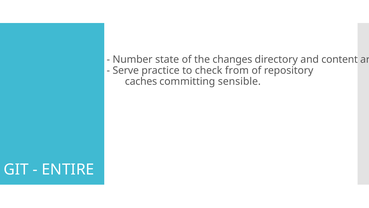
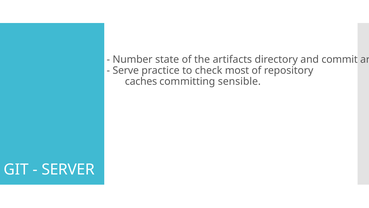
changes: changes -> artifacts
content: content -> commit
from: from -> most
ENTIRE: ENTIRE -> SERVER
